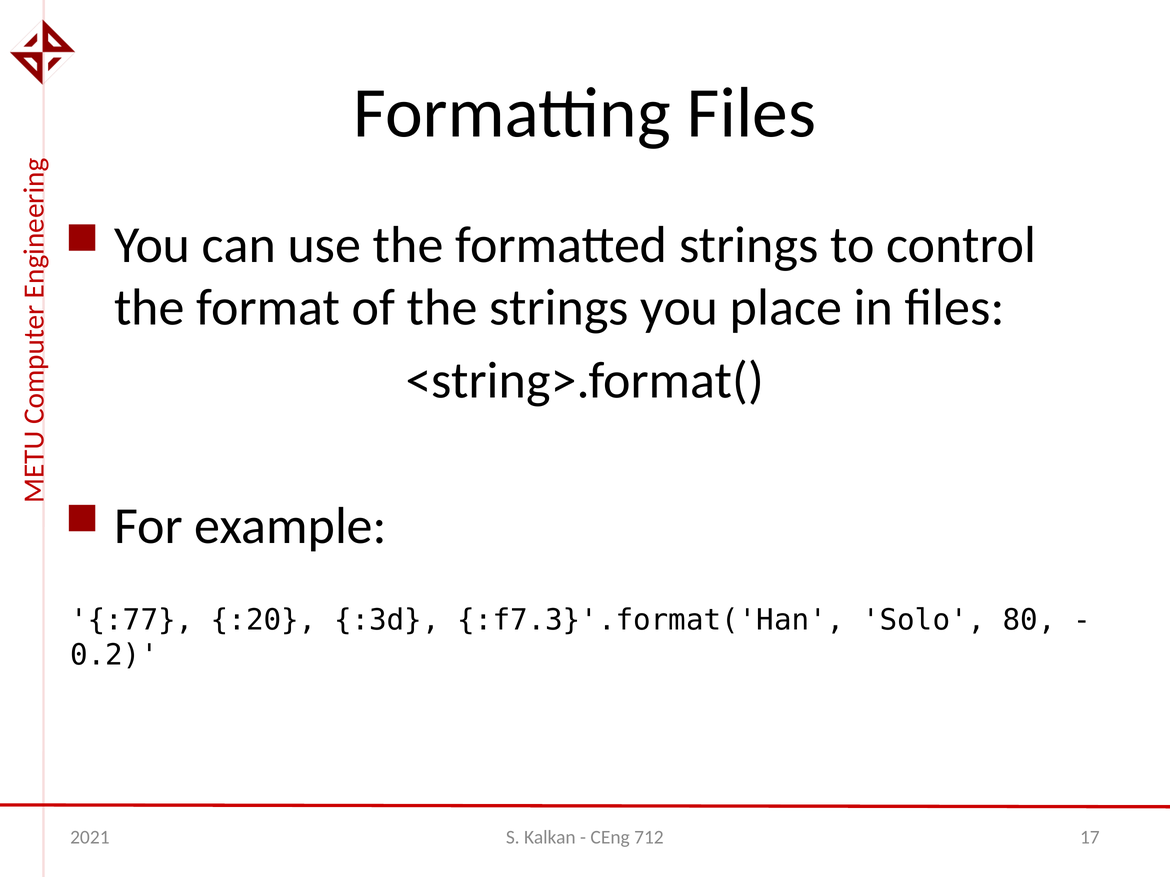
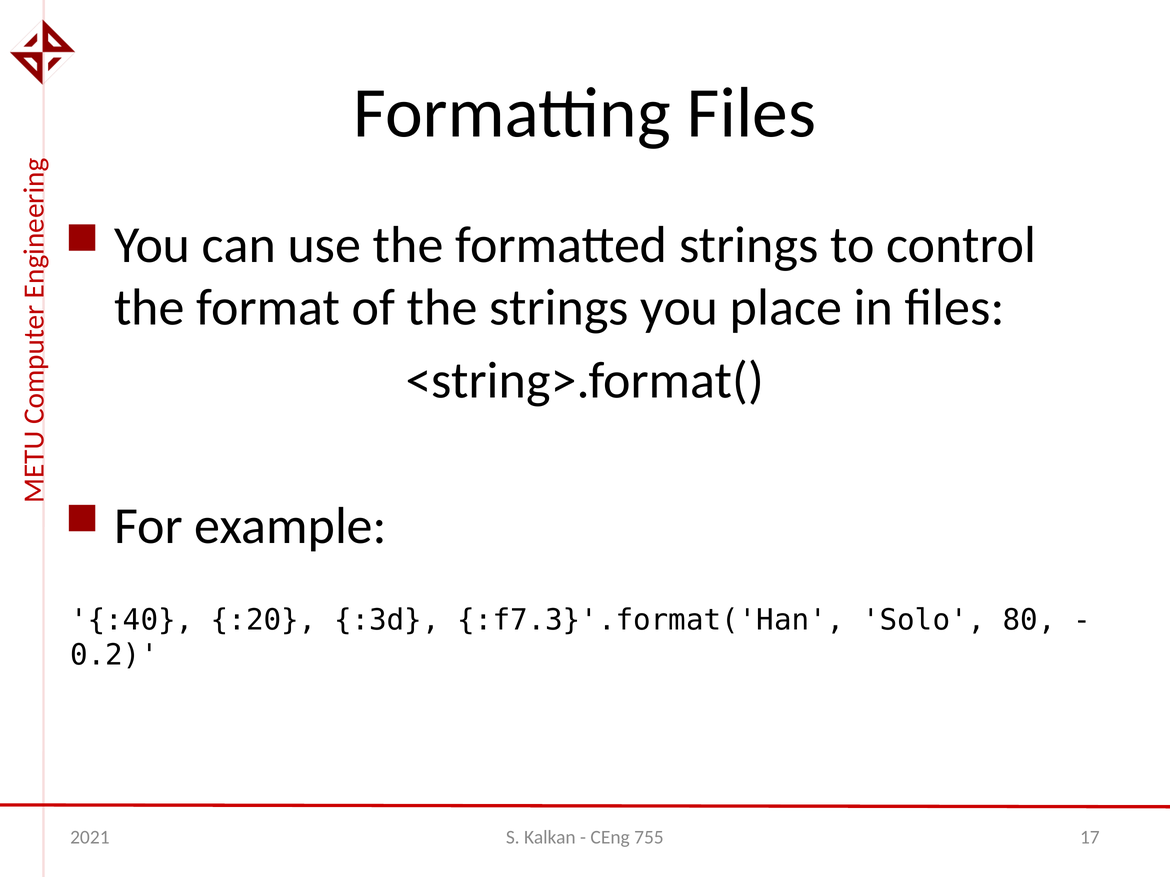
:77: :77 -> :40
712: 712 -> 755
